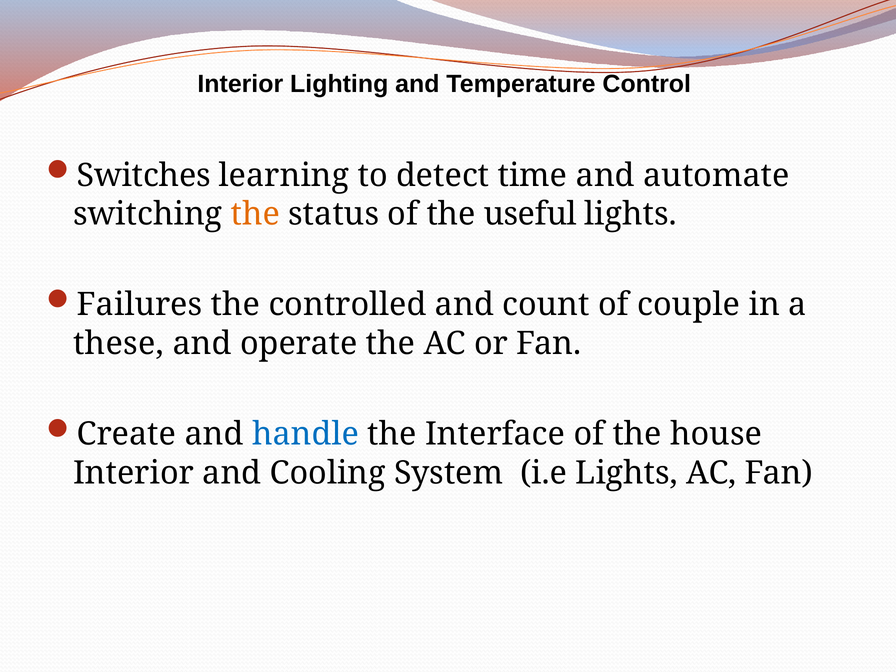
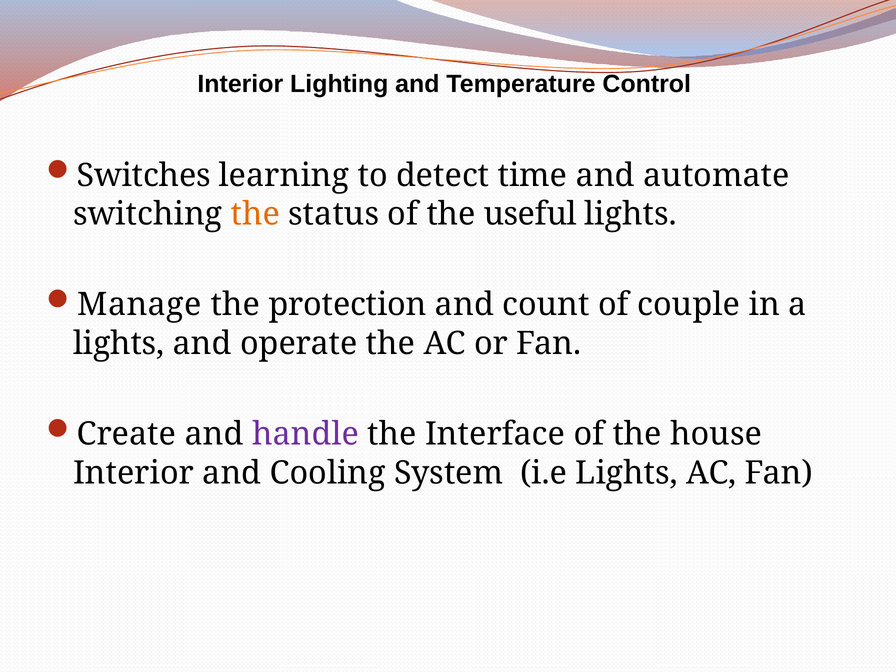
Failures: Failures -> Manage
controlled: controlled -> protection
these at (118, 344): these -> lights
handle colour: blue -> purple
